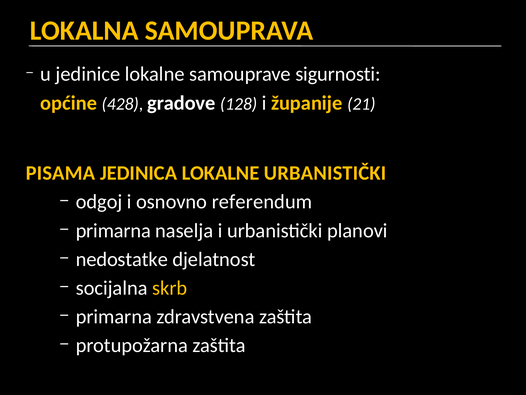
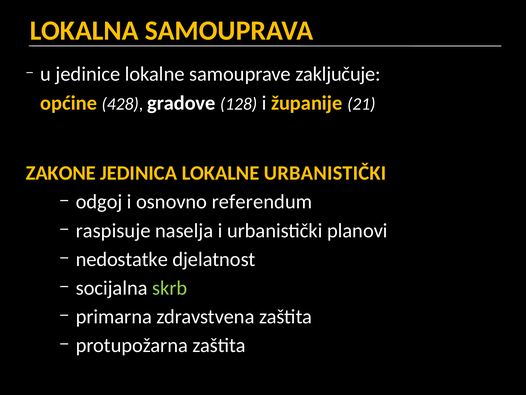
sigurnosti: sigurnosti -> zaključuje
PISAMA: PISAMA -> ZAKONE
primarna at (113, 230): primarna -> raspisuje
skrb colour: yellow -> light green
